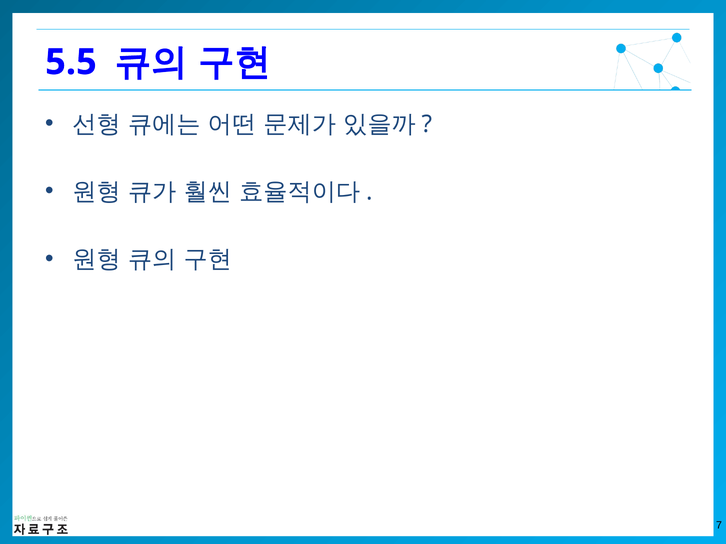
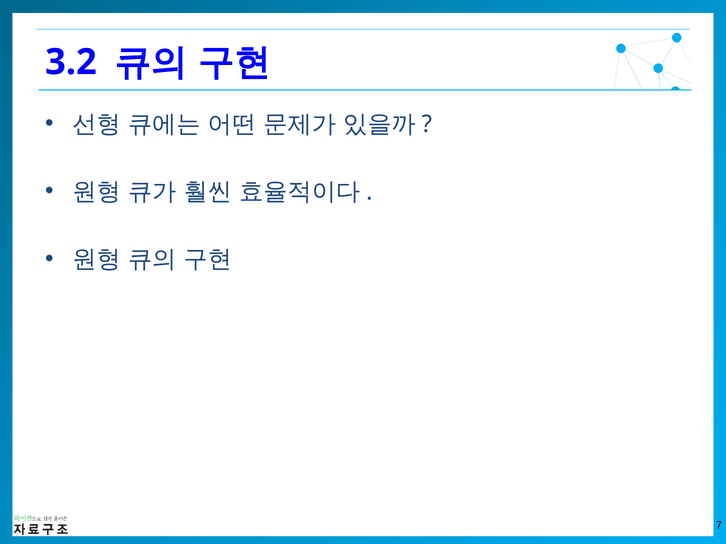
5.5: 5.5 -> 3.2
